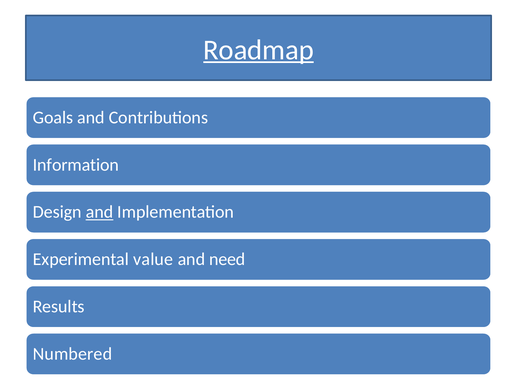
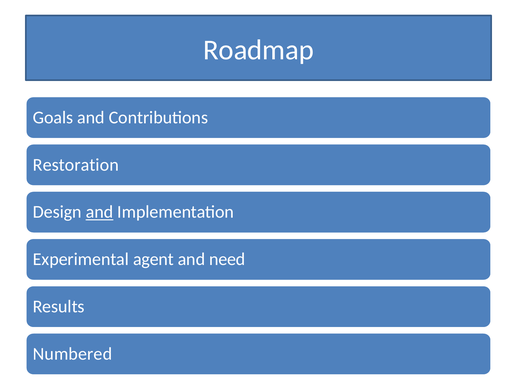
Roadmap underline: present -> none
Information: Information -> Restoration
value: value -> agent
